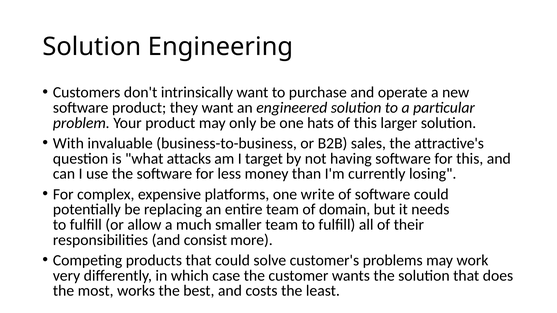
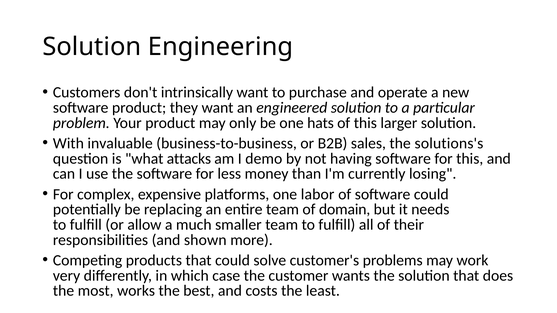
attractive's: attractive's -> solutions's
target: target -> demo
write: write -> labor
consist: consist -> shown
